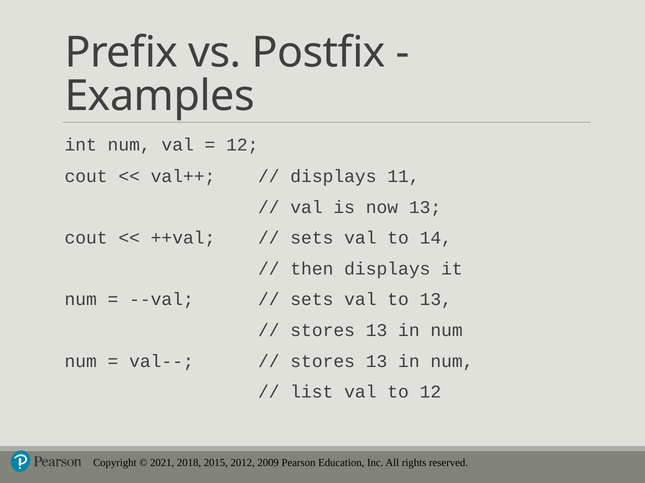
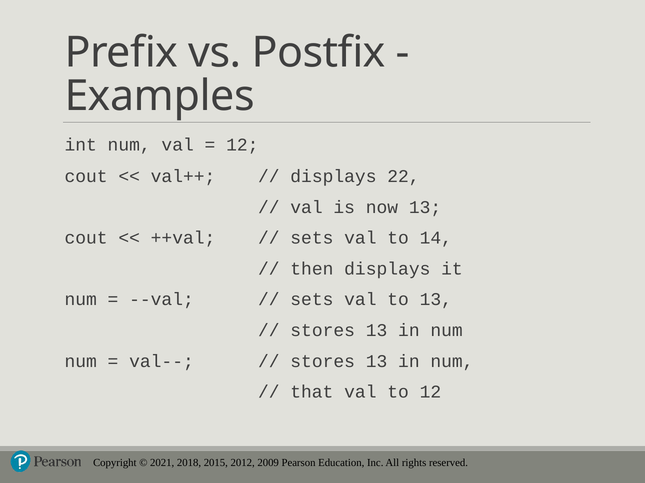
11: 11 -> 22
list: list -> that
